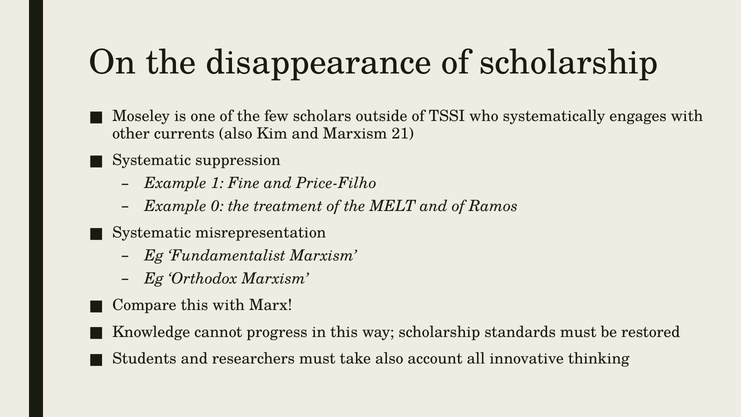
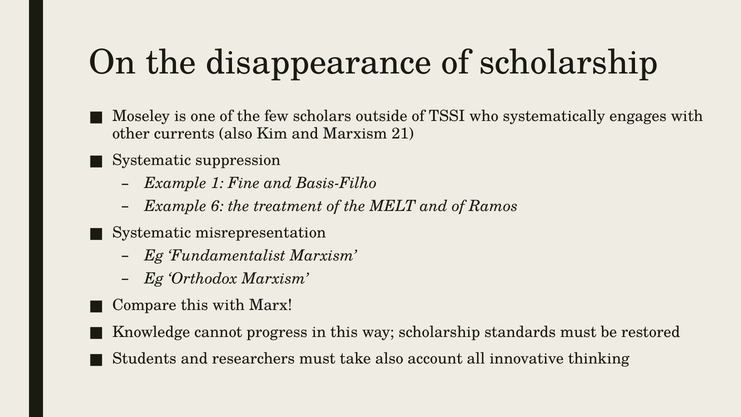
Price-Filho: Price-Filho -> Basis-Filho
0: 0 -> 6
